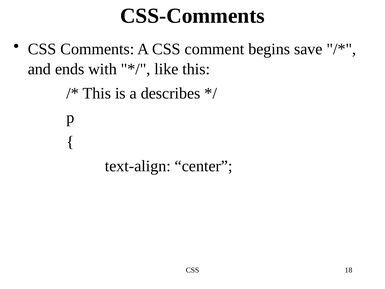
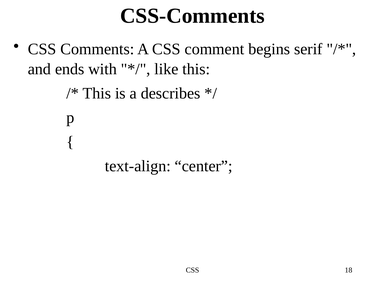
save: save -> serif
